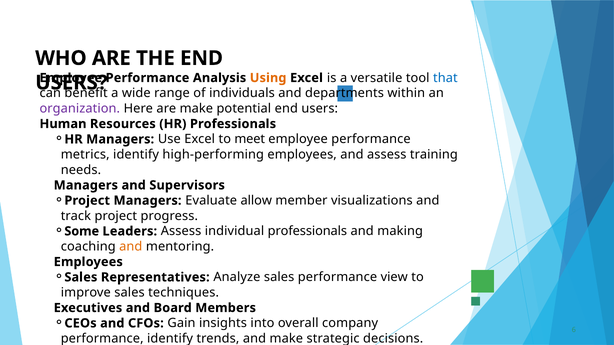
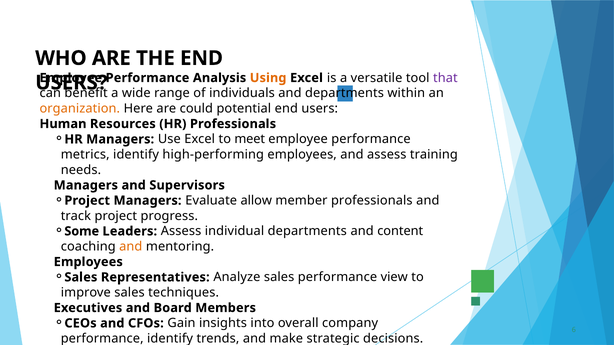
that colour: blue -> purple
organization colour: purple -> orange
are make: make -> could
member visualizations: visualizations -> professionals
individual professionals: professionals -> departments
making: making -> content
